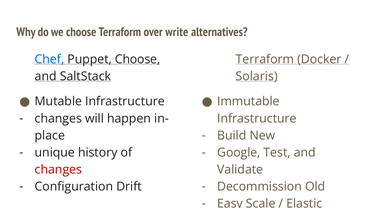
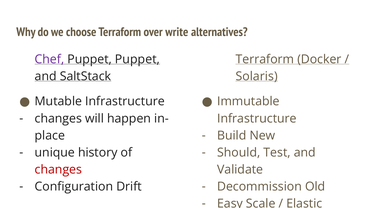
Chef colour: blue -> purple
Puppet Choose: Choose -> Puppet
Google: Google -> Should
